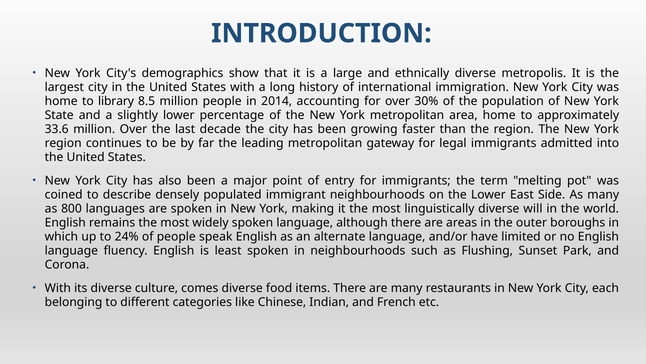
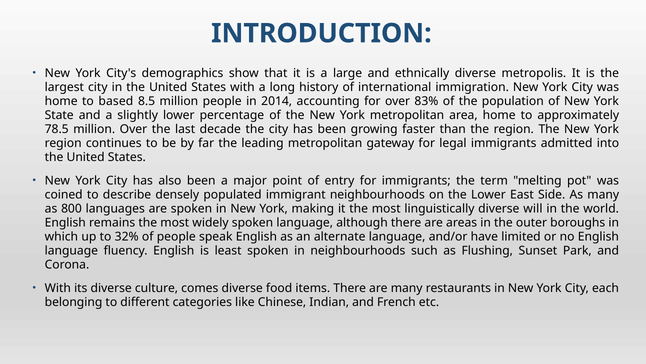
library: library -> based
30%: 30% -> 83%
33.6: 33.6 -> 78.5
24%: 24% -> 32%
